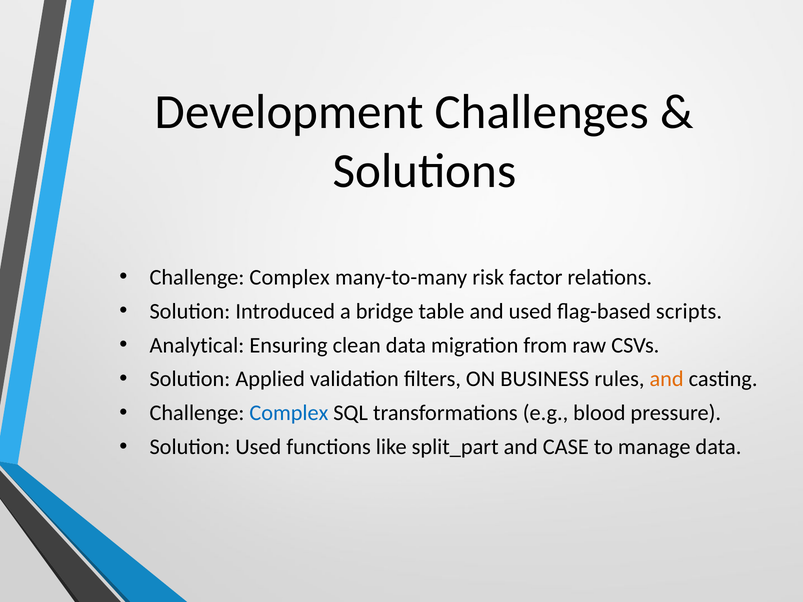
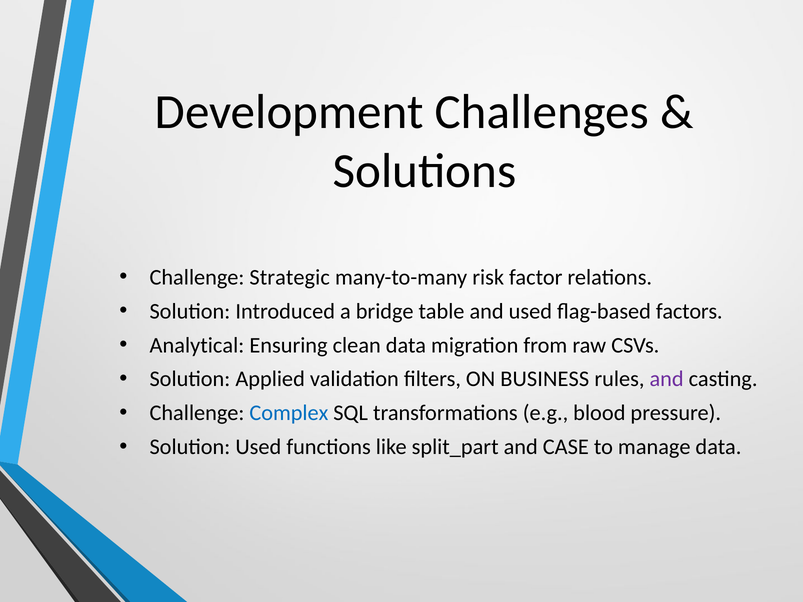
Complex at (290, 278): Complex -> Strategic
scripts: scripts -> factors
and at (667, 379) colour: orange -> purple
